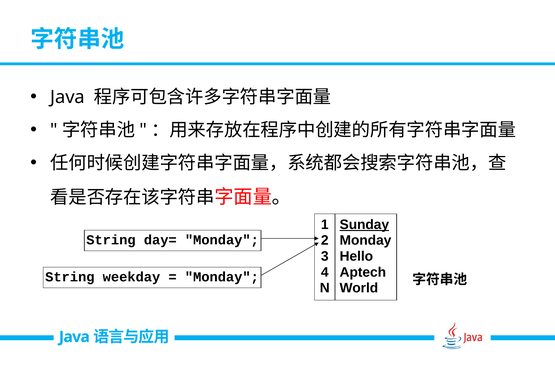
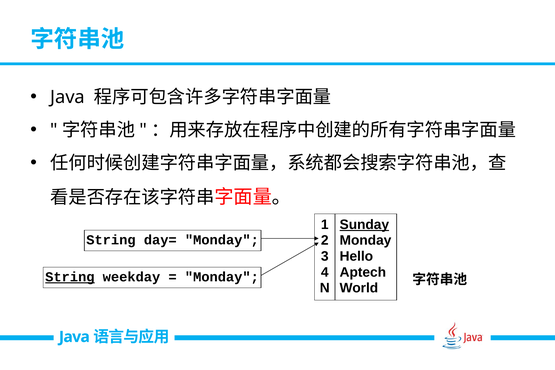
String at (70, 277) underline: none -> present
